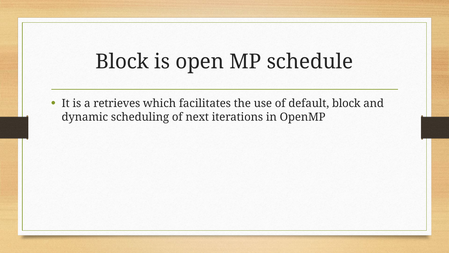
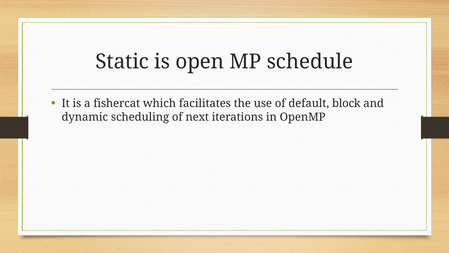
Block at (122, 62): Block -> Static
retrieves: retrieves -> fishercat
